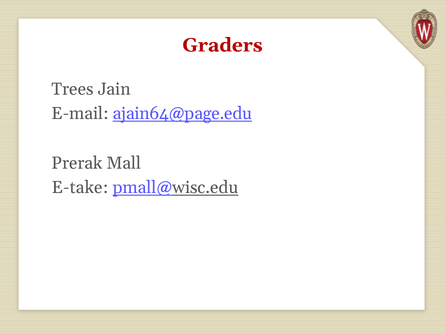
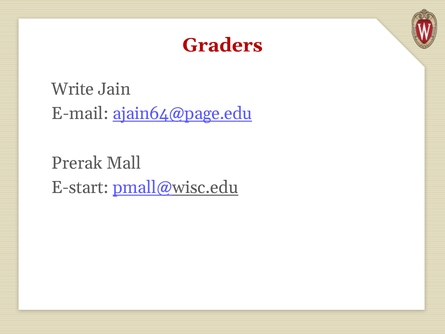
Trees: Trees -> Write
E-take: E-take -> E-start
